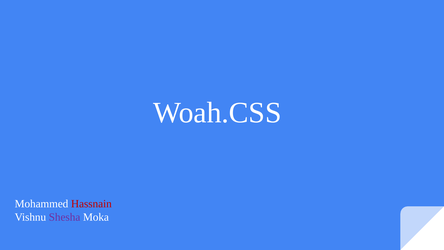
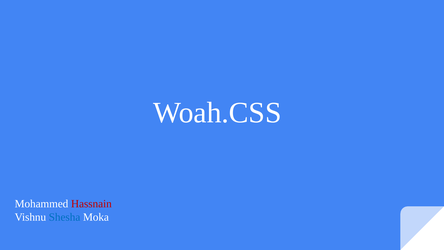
Shesha colour: purple -> blue
